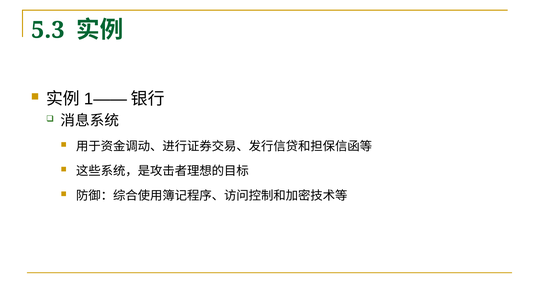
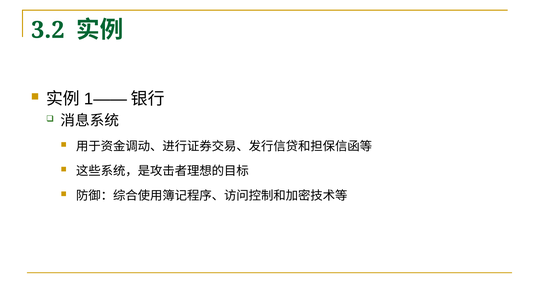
5.3: 5.3 -> 3.2
